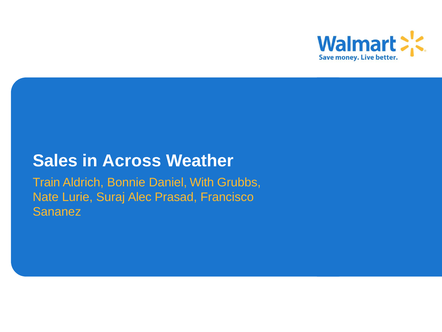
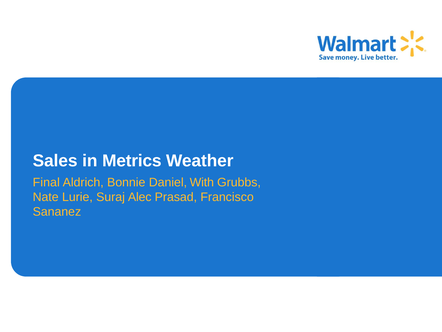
Across: Across -> Metrics
Train: Train -> Final
